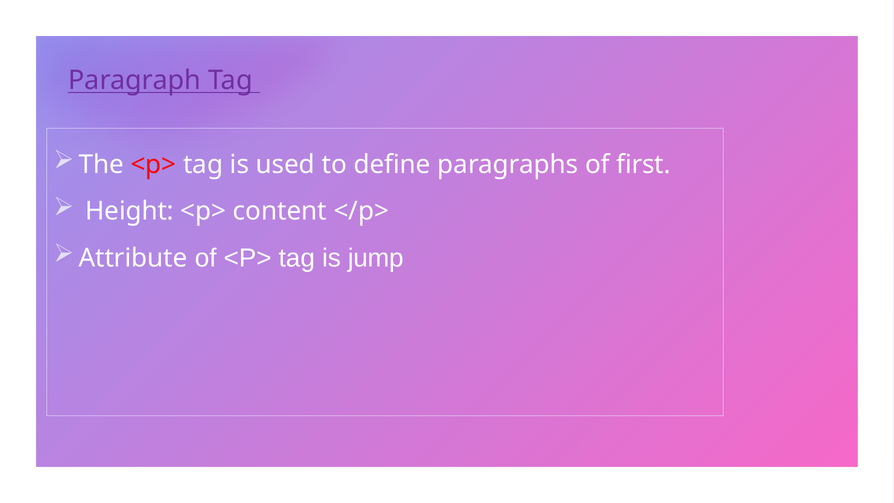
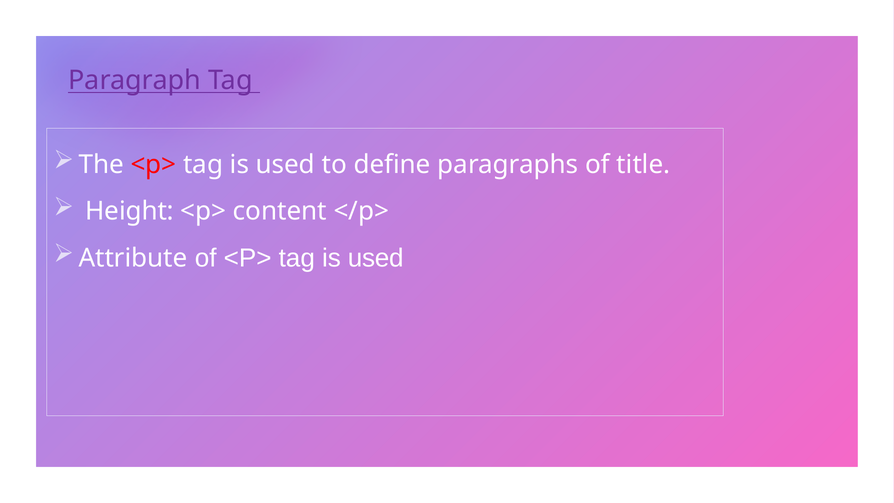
first: first -> title
jump at (376, 258): jump -> used
